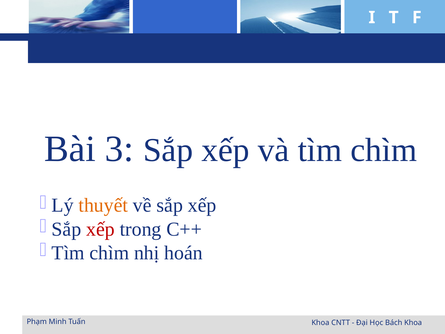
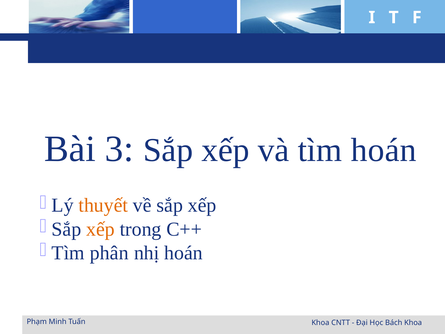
và tìm chìm: chìm -> hoán
xếp at (101, 229) colour: red -> orange
chìm at (109, 253): chìm -> phân
